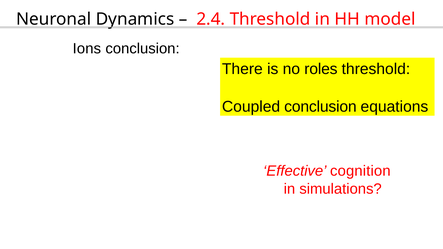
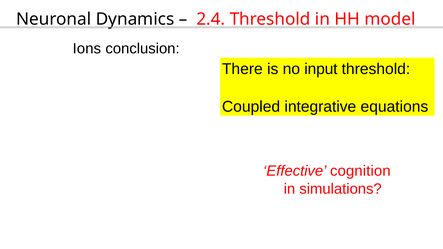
roles: roles -> input
Coupled conclusion: conclusion -> integrative
